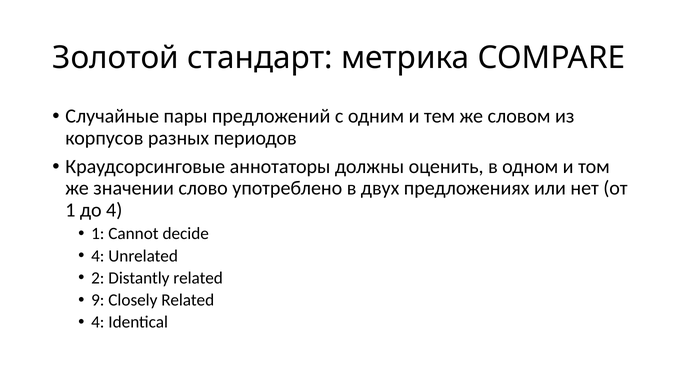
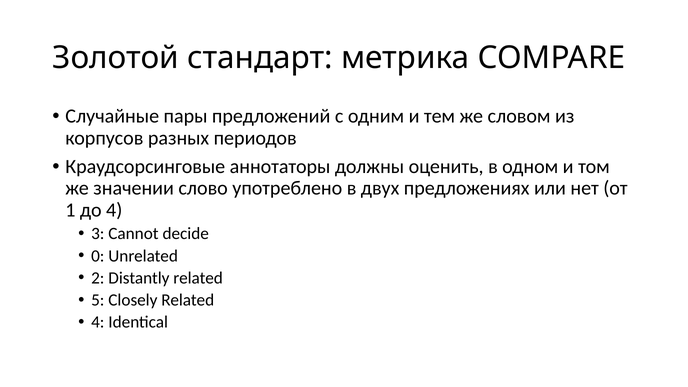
1 at (98, 234): 1 -> 3
4 at (98, 256): 4 -> 0
9: 9 -> 5
